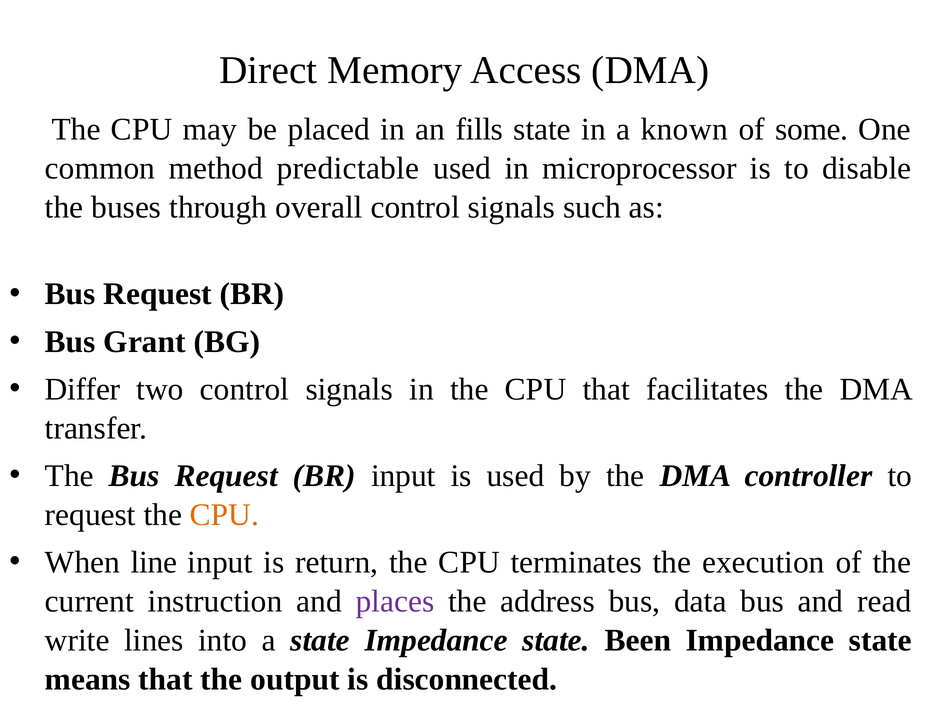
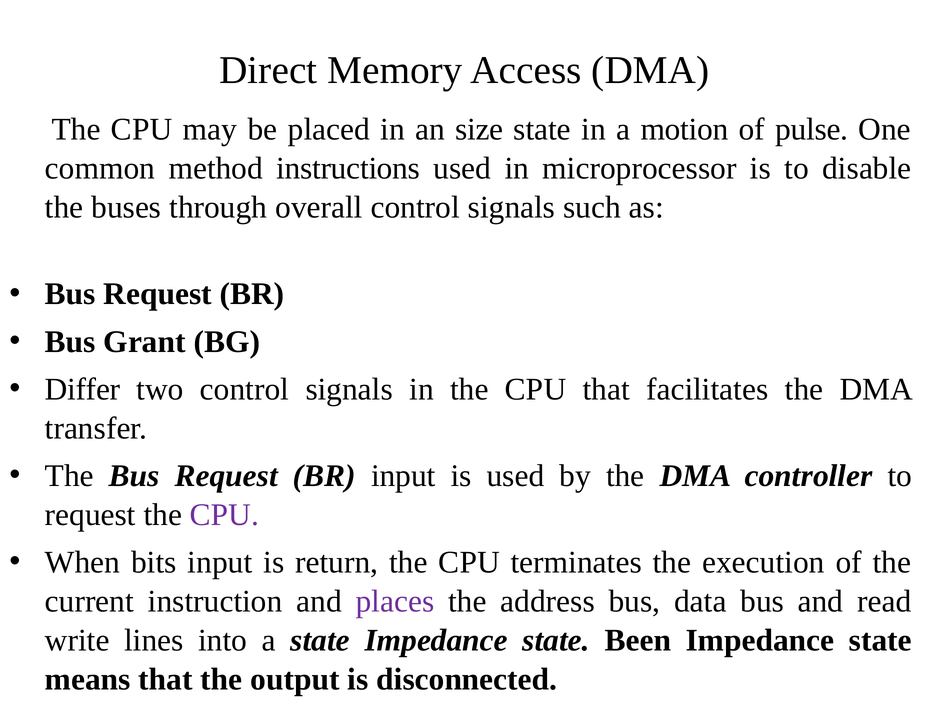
fills: fills -> size
known: known -> motion
some: some -> pulse
predictable: predictable -> instructions
CPU at (224, 515) colour: orange -> purple
line: line -> bits
